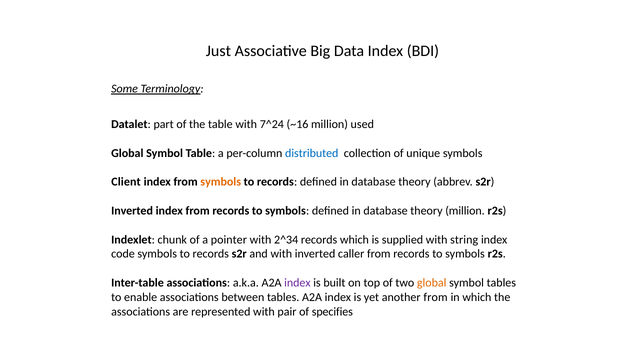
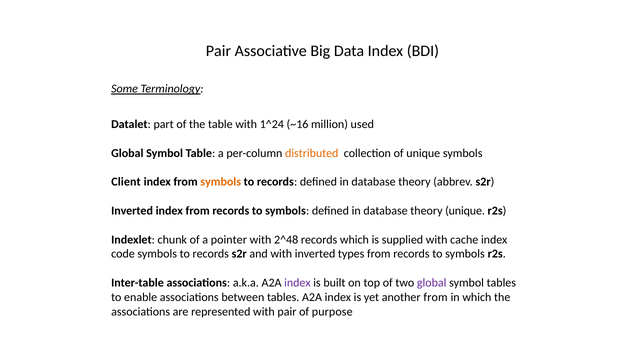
Just at (218, 51): Just -> Pair
7^24: 7^24 -> 1^24
distributed colour: blue -> orange
theory million: million -> unique
2^34: 2^34 -> 2^48
string: string -> cache
caller: caller -> types
global at (432, 283) colour: orange -> purple
specifies: specifies -> purpose
